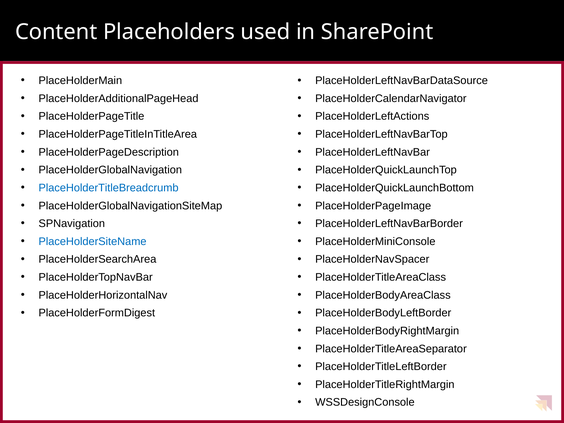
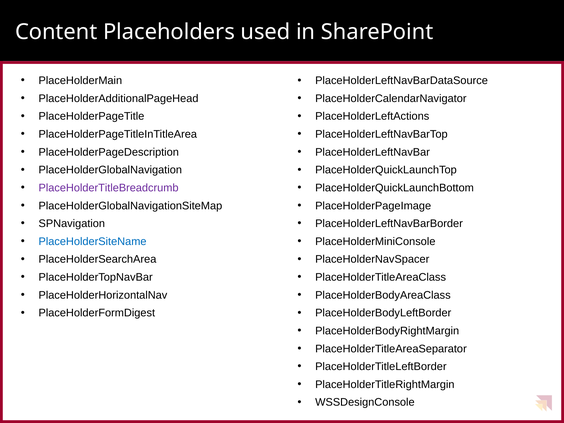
PlaceHolderTitleBreadcrumb colour: blue -> purple
